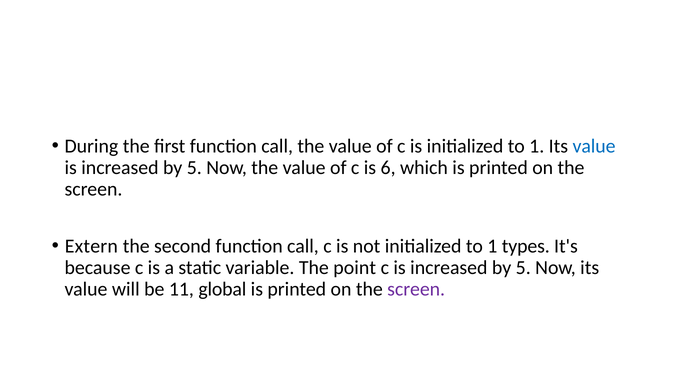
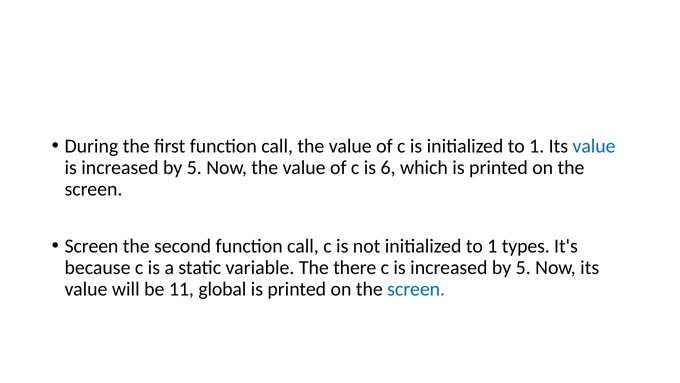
Extern at (91, 246): Extern -> Screen
point: point -> there
screen at (416, 289) colour: purple -> blue
